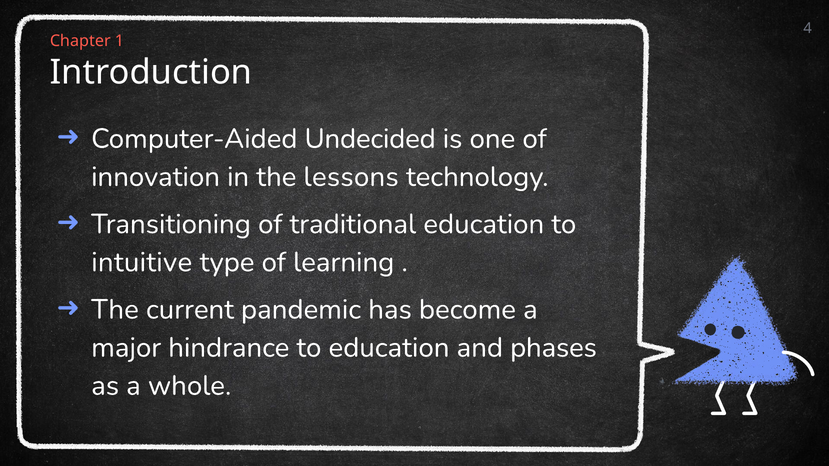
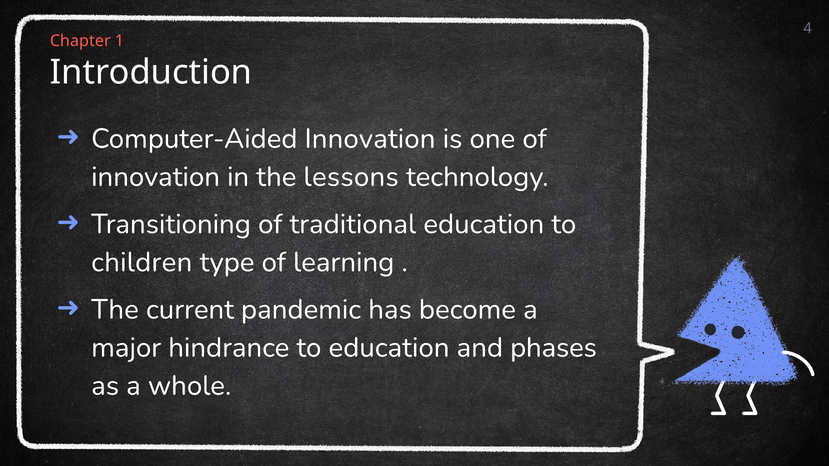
Computer-Aided Undecided: Undecided -> Innovation
intuitive: intuitive -> children
